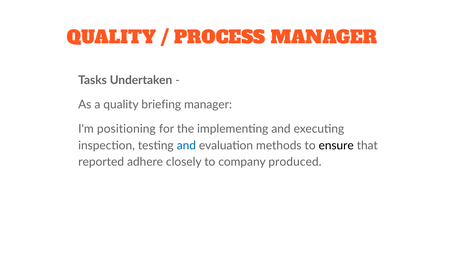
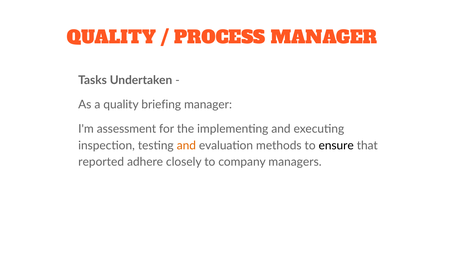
positioning: positioning -> assessment
and at (186, 145) colour: blue -> orange
produced: produced -> managers
